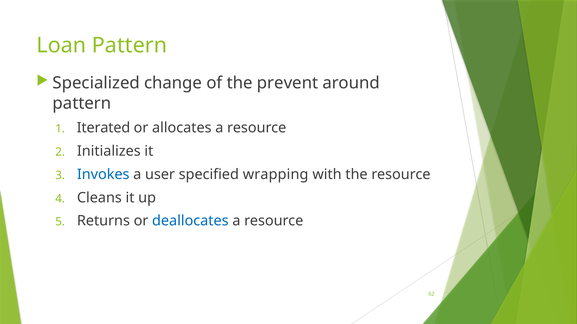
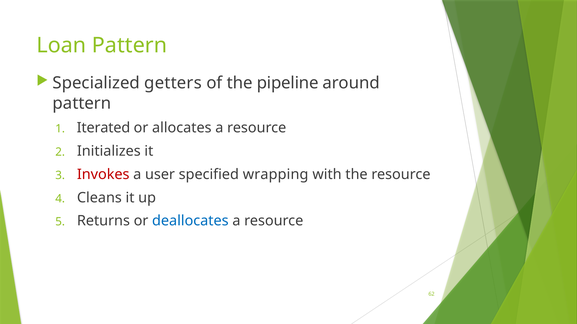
change: change -> getters
prevent: prevent -> pipeline
Invokes colour: blue -> red
